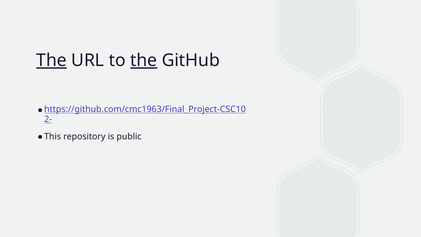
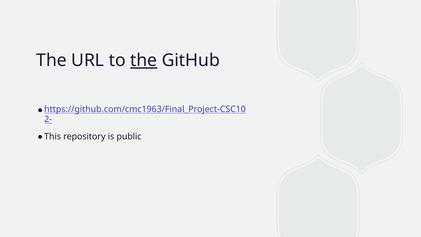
The at (52, 60) underline: present -> none
